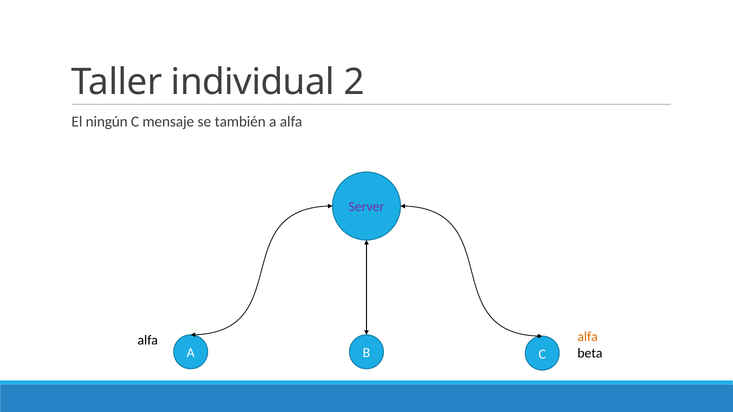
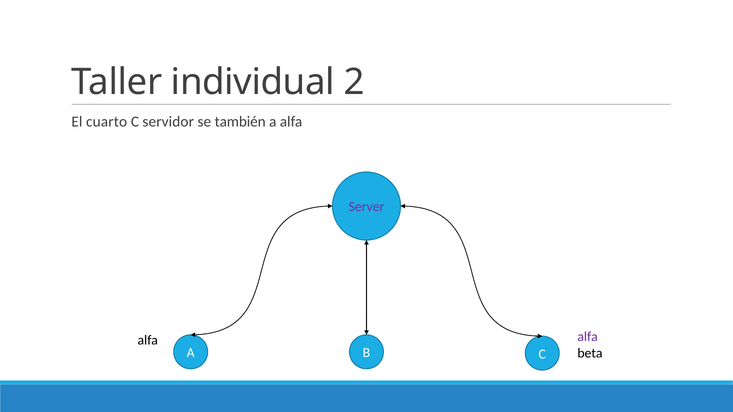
ningún: ningún -> cuarto
mensaje: mensaje -> servidor
alfa at (588, 337) colour: orange -> purple
